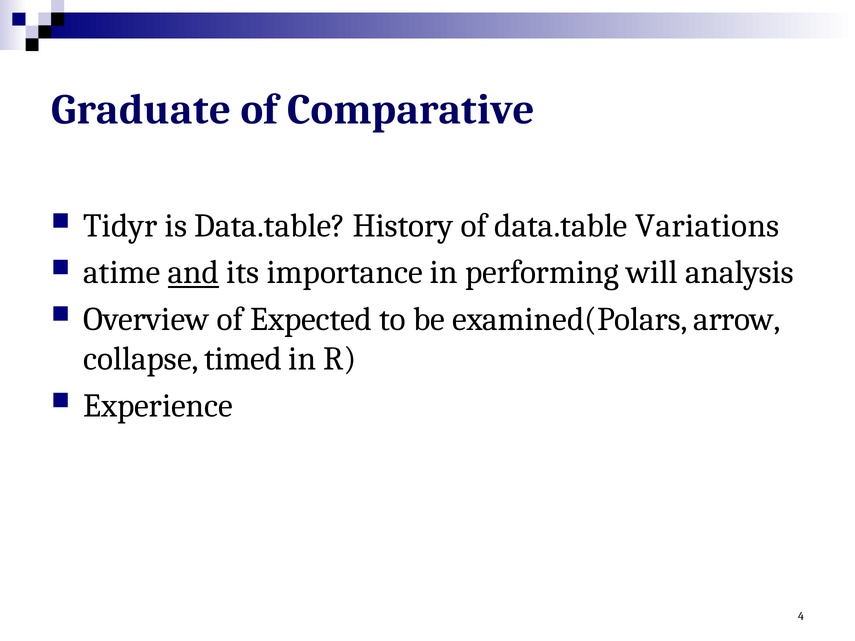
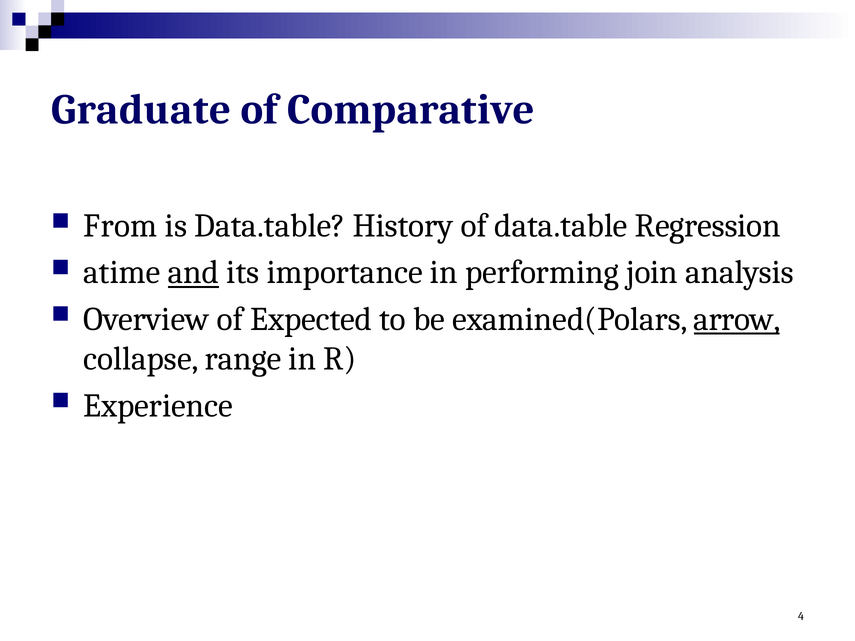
Tidyr: Tidyr -> From
Variations: Variations -> Regression
will: will -> join
arrow underline: none -> present
timed: timed -> range
